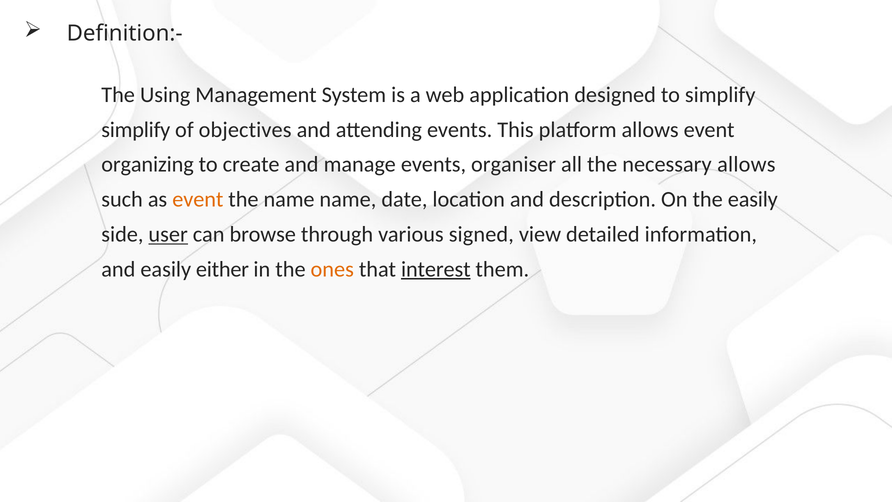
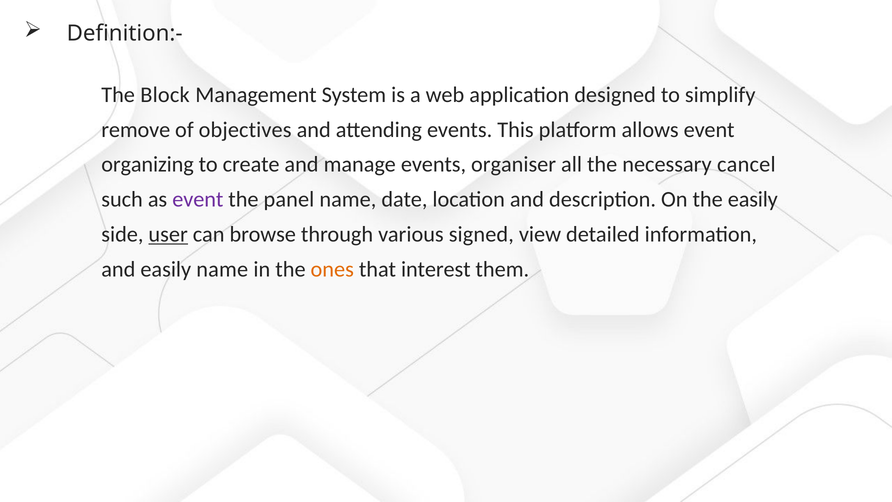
Using: Using -> Block
simplify at (136, 130): simplify -> remove
necessary allows: allows -> cancel
event at (198, 199) colour: orange -> purple
the name: name -> panel
easily either: either -> name
interest underline: present -> none
